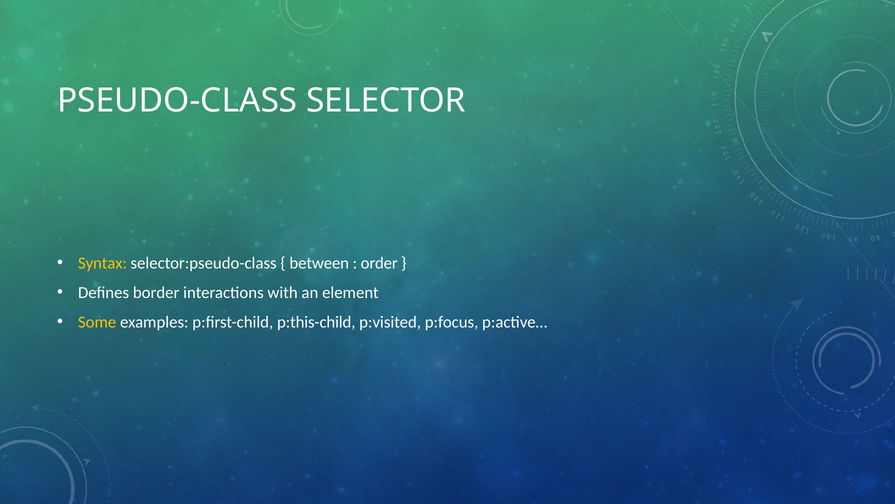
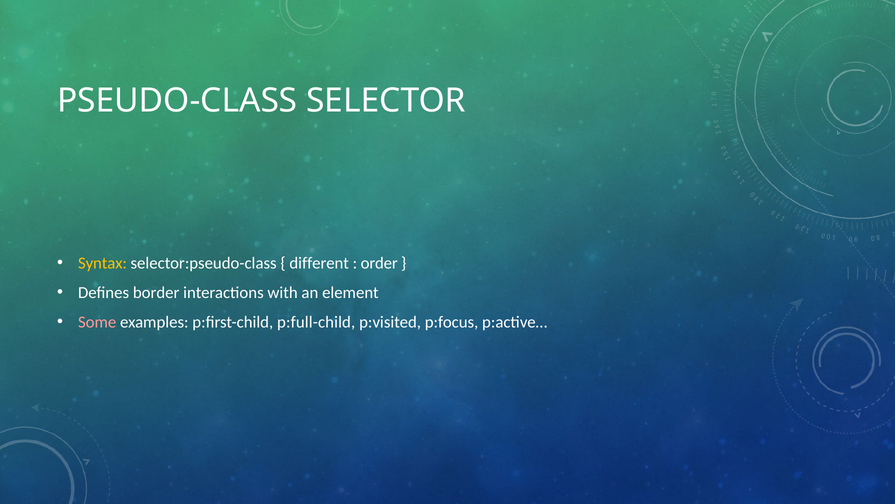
between: between -> different
Some colour: yellow -> pink
p:this-child: p:this-child -> p:full-child
